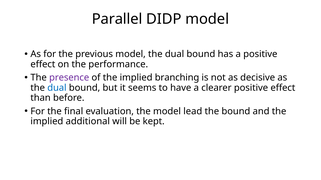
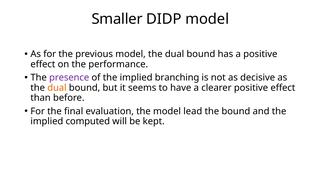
Parallel: Parallel -> Smaller
dual at (57, 88) colour: blue -> orange
additional: additional -> computed
